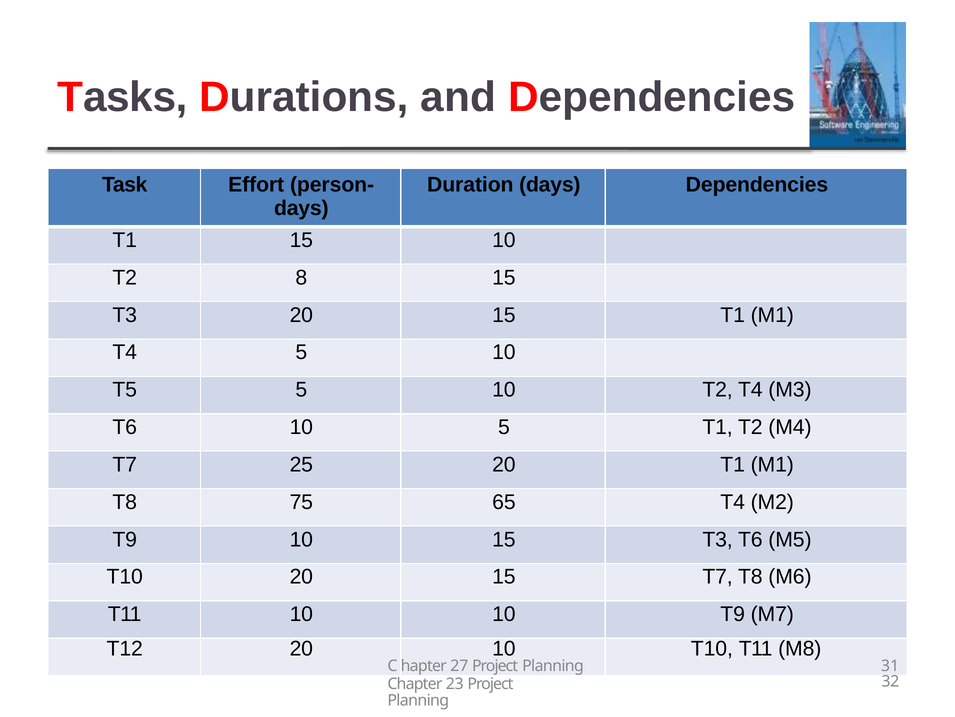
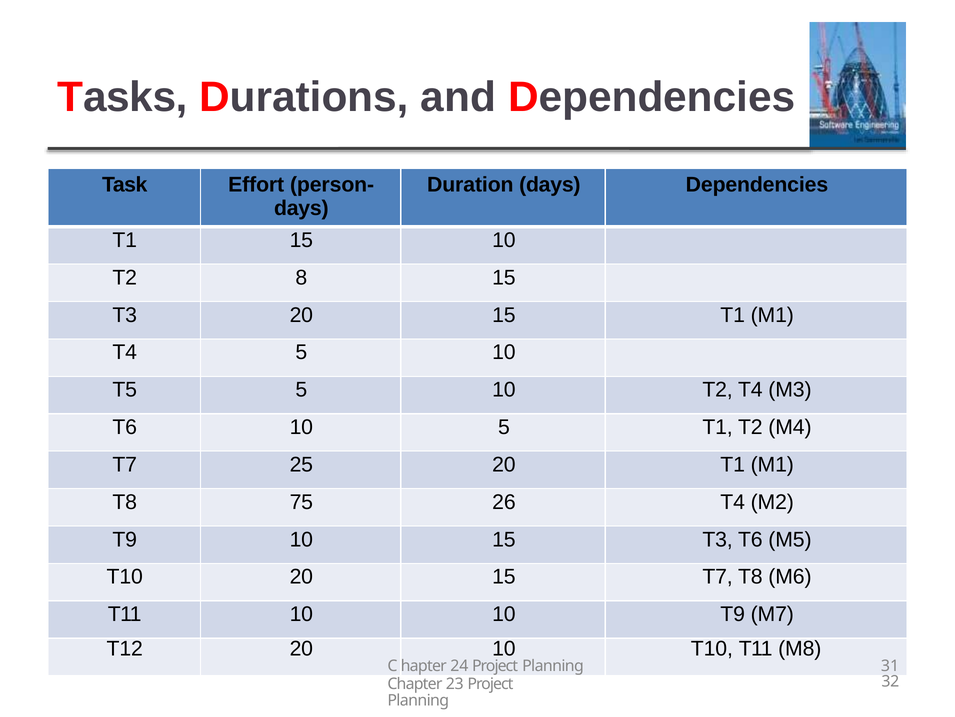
65: 65 -> 26
27: 27 -> 24
